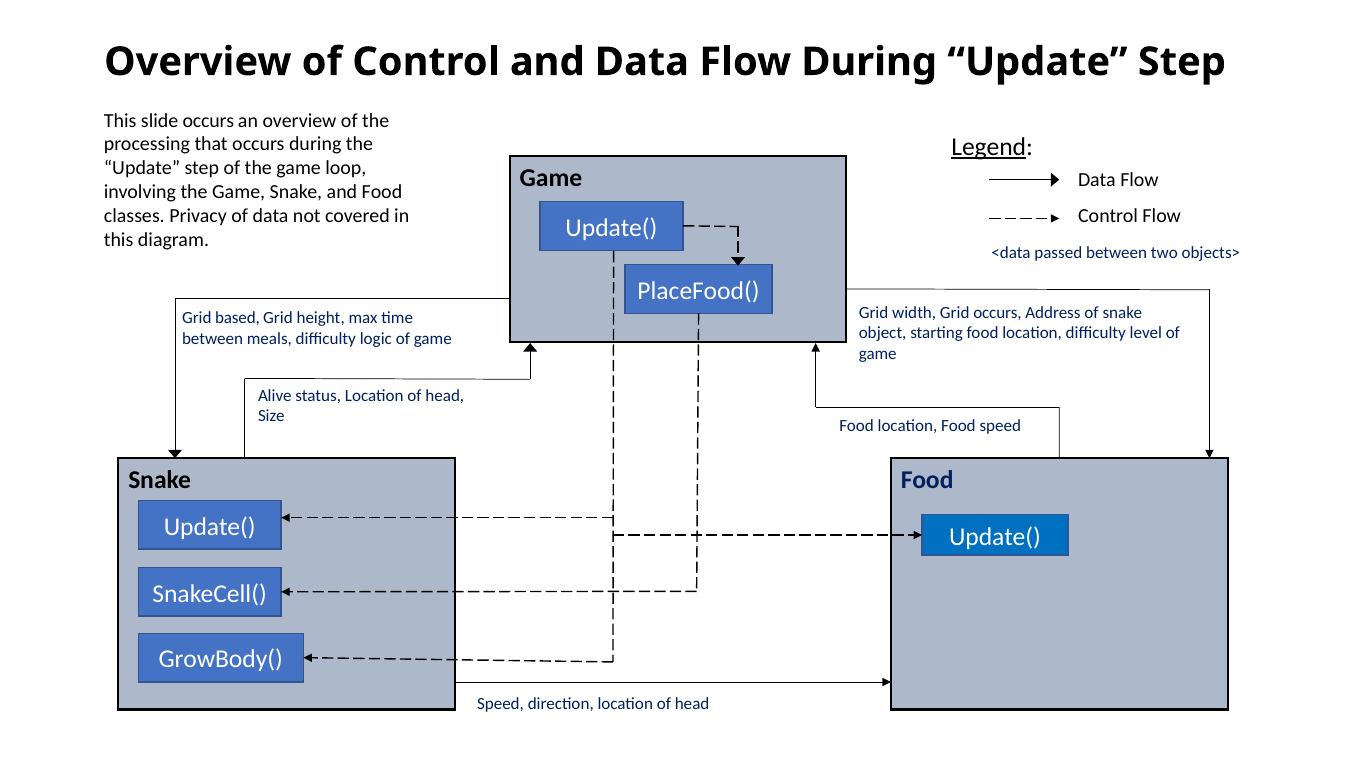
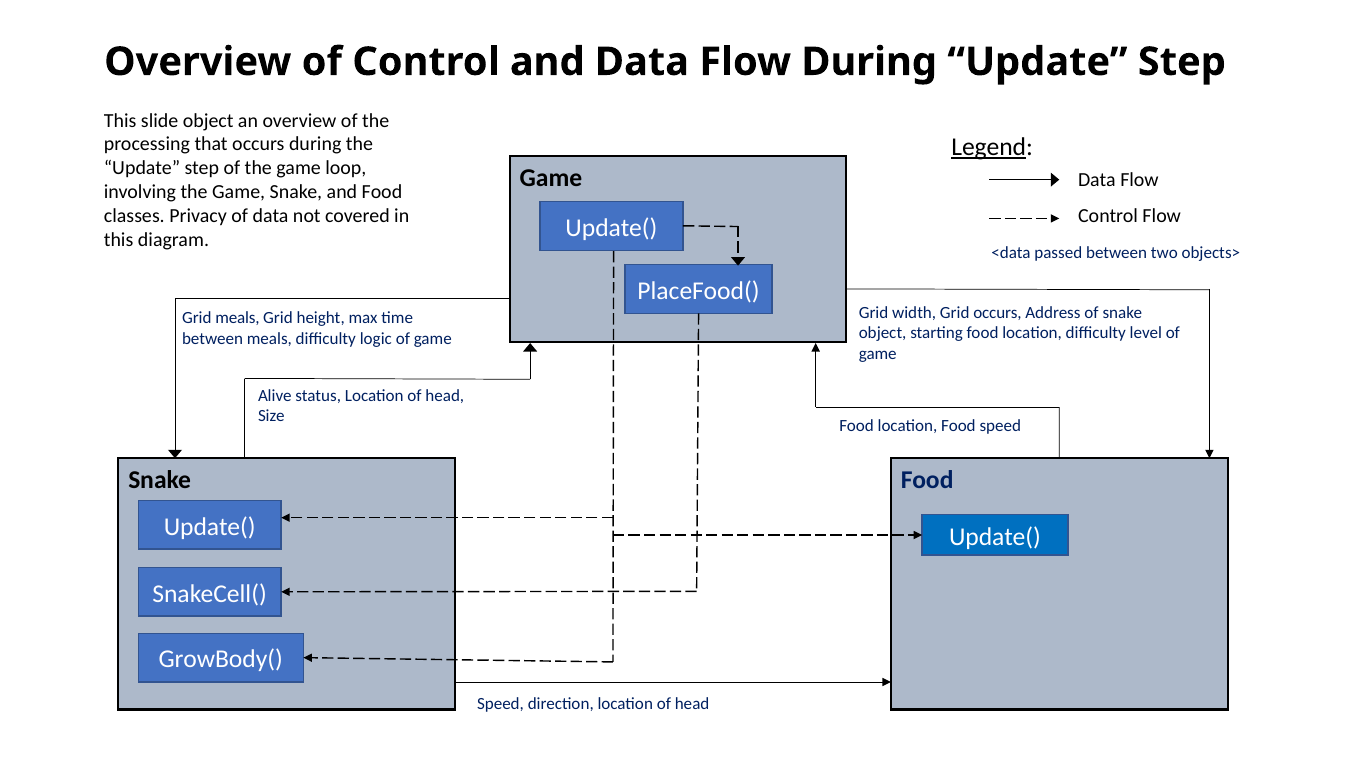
slide occurs: occurs -> object
Grid based: based -> meals
